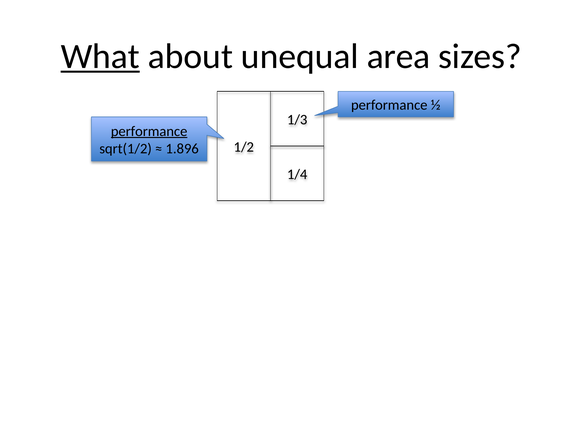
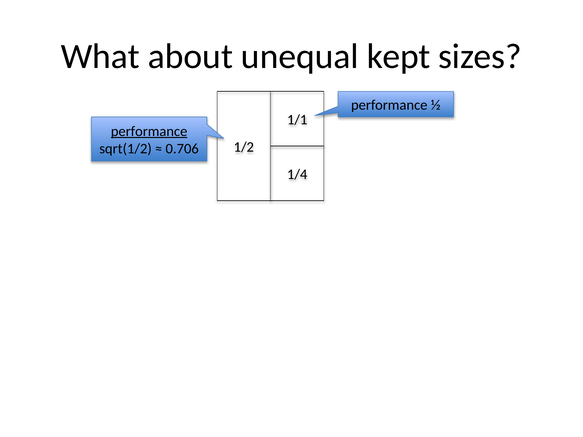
What underline: present -> none
area: area -> kept
1/3: 1/3 -> 1/1
1.896: 1.896 -> 0.706
